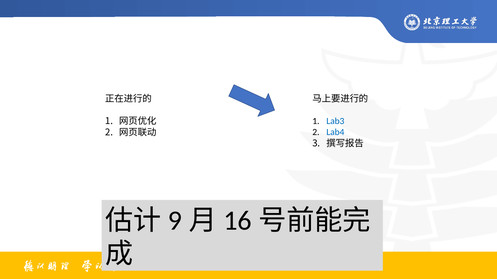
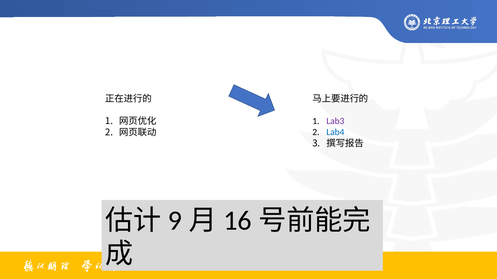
Lab3 colour: blue -> purple
